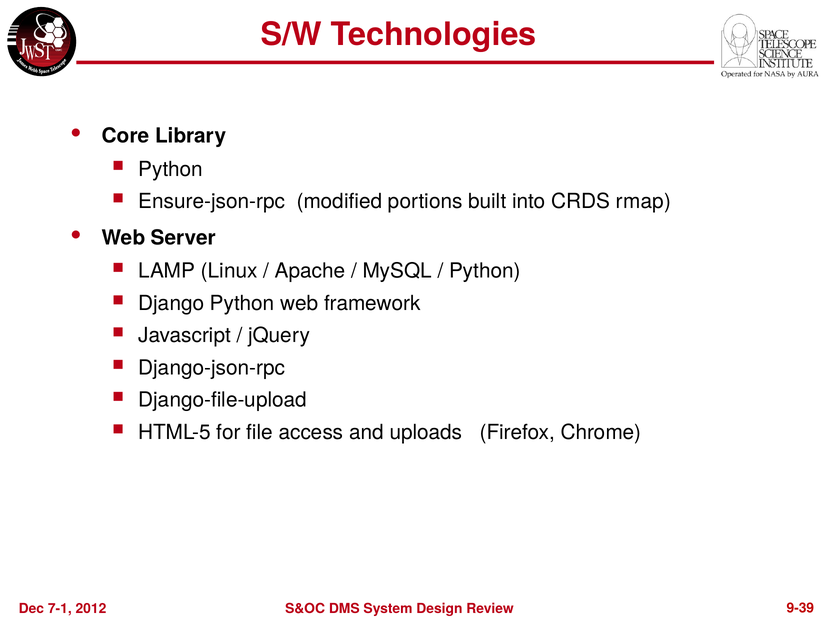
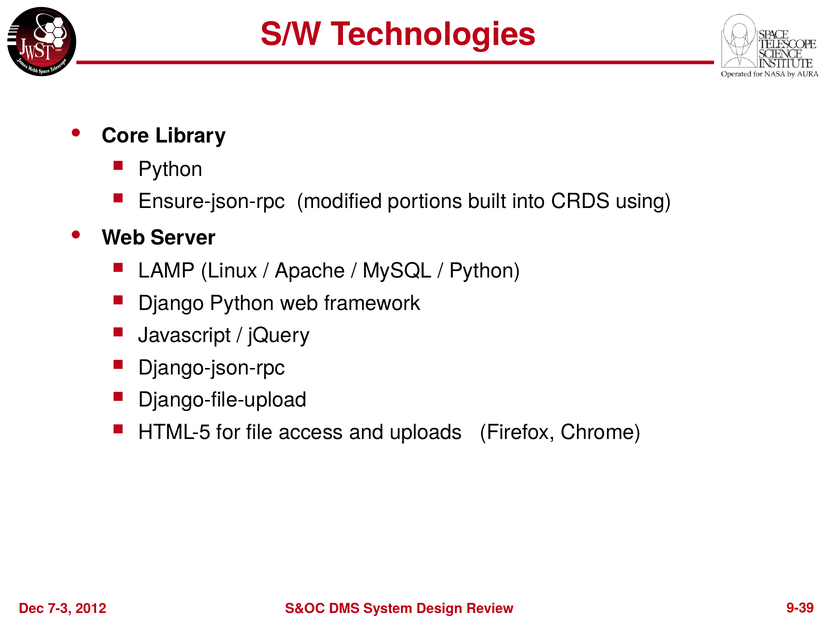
rmap: rmap -> using
7-1: 7-1 -> 7-3
